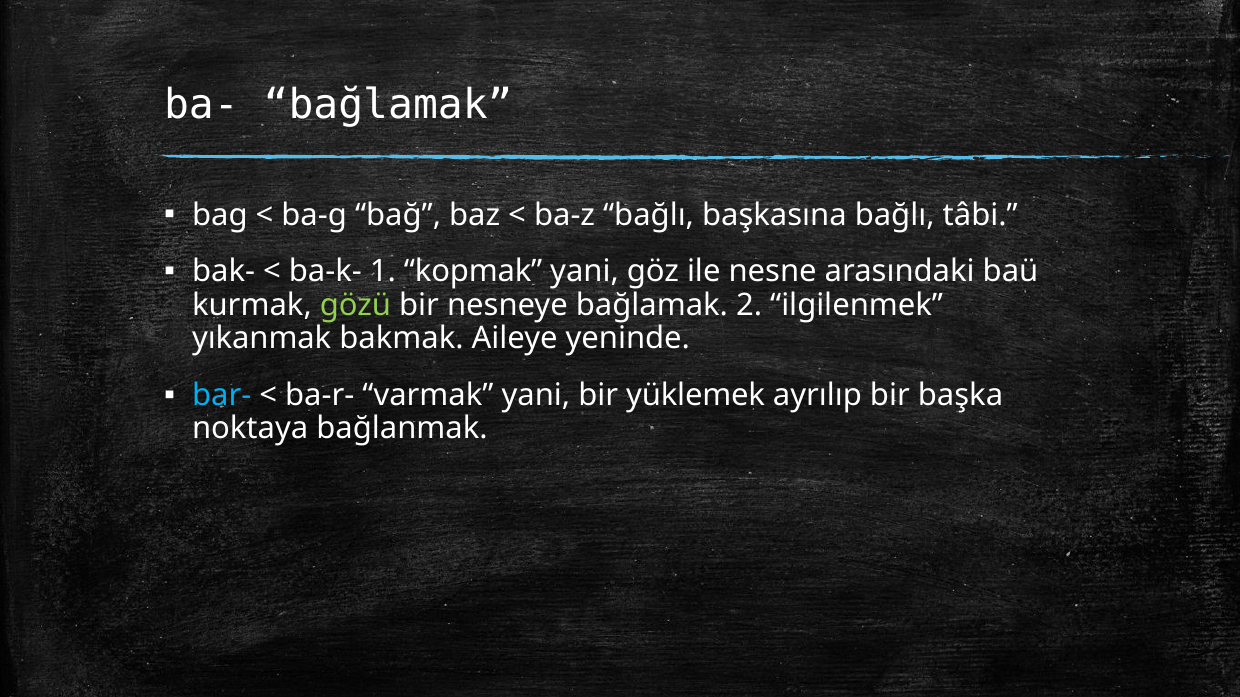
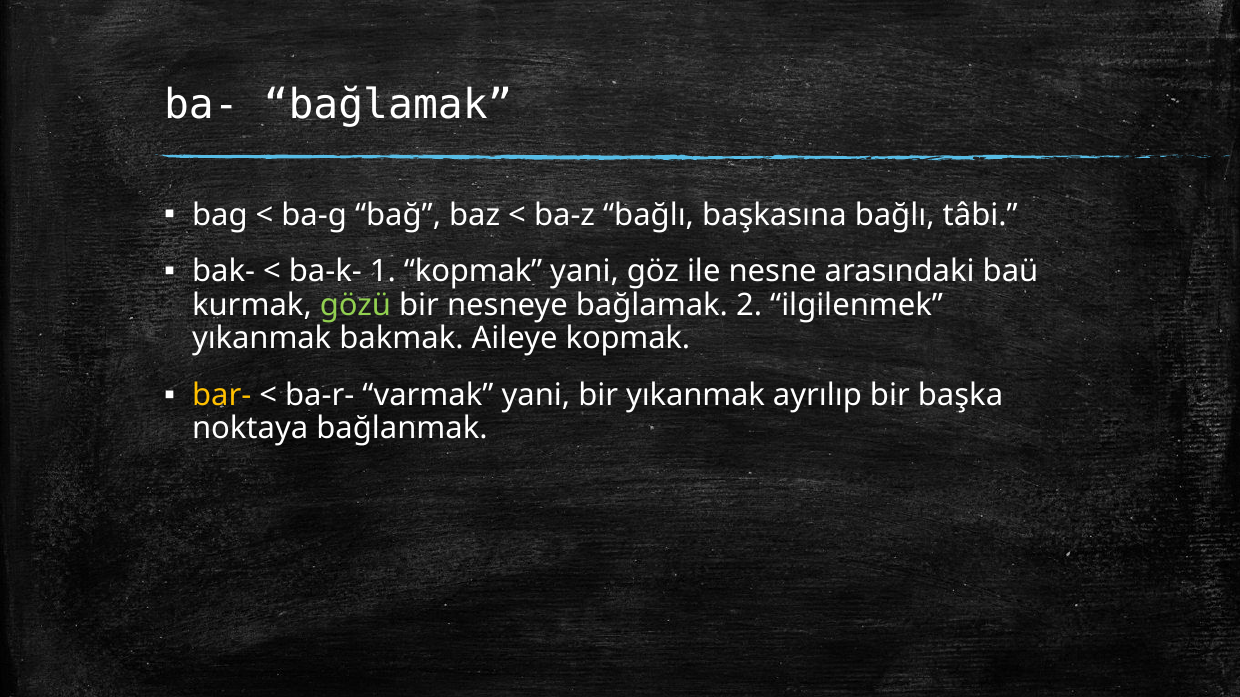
Aileye yeninde: yeninde -> kopmak
bar- colour: light blue -> yellow
bir yüklemek: yüklemek -> yıkanmak
